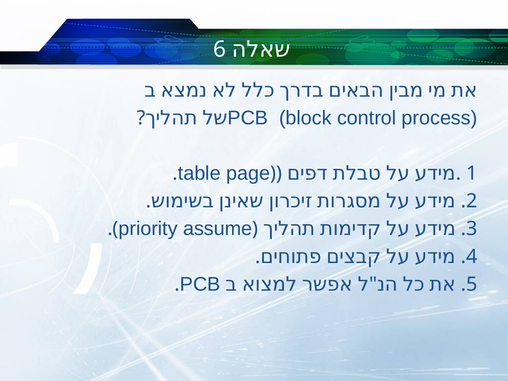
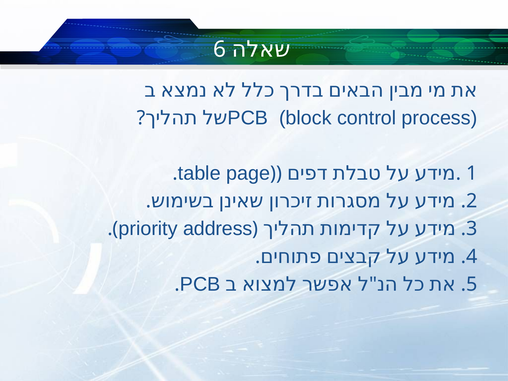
assume: assume -> address
